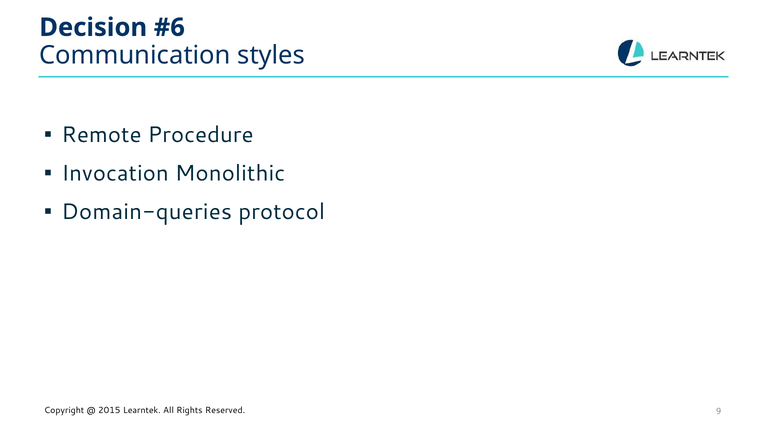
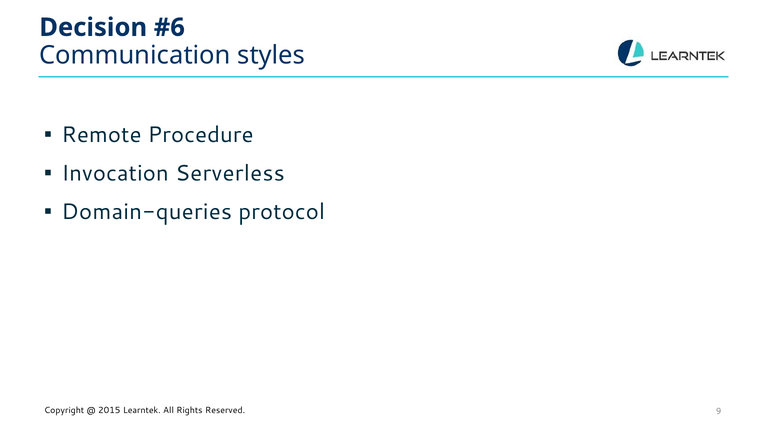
Monolithic: Monolithic -> Serverless
